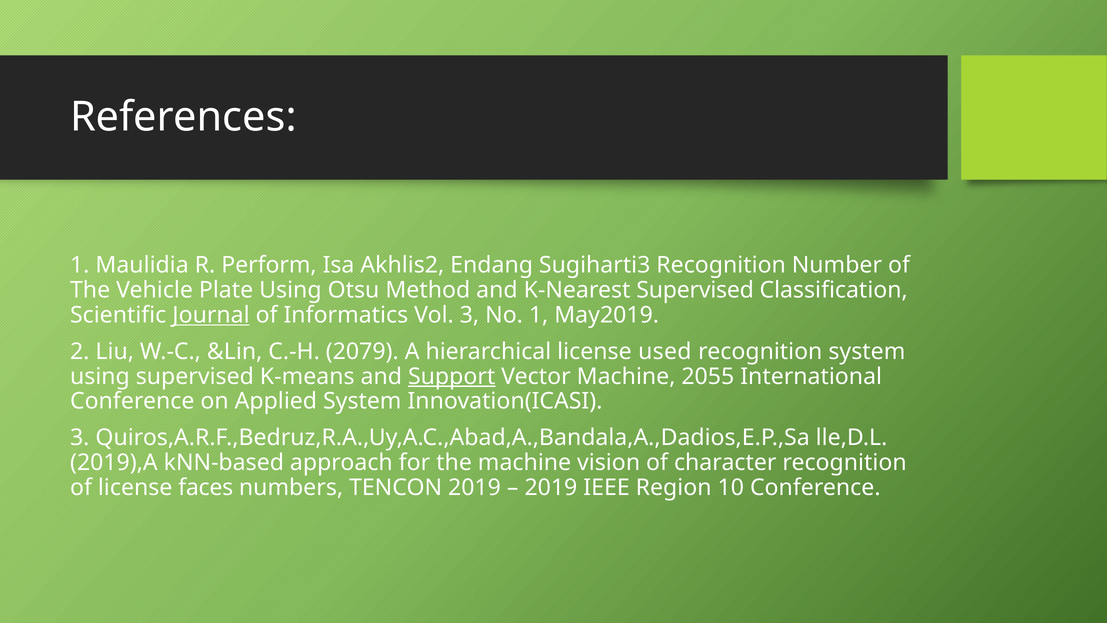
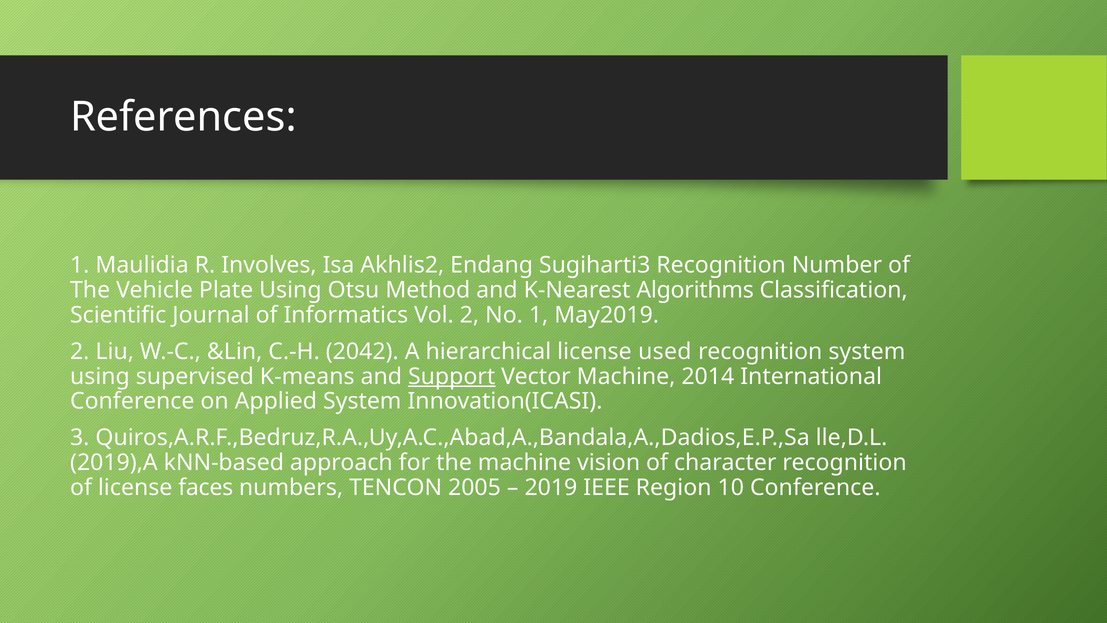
Perform: Perform -> Involves
K-Nearest Supervised: Supervised -> Algorithms
Journal underline: present -> none
Vol 3: 3 -> 2
2079: 2079 -> 2042
2055: 2055 -> 2014
TENCON 2019: 2019 -> 2005
